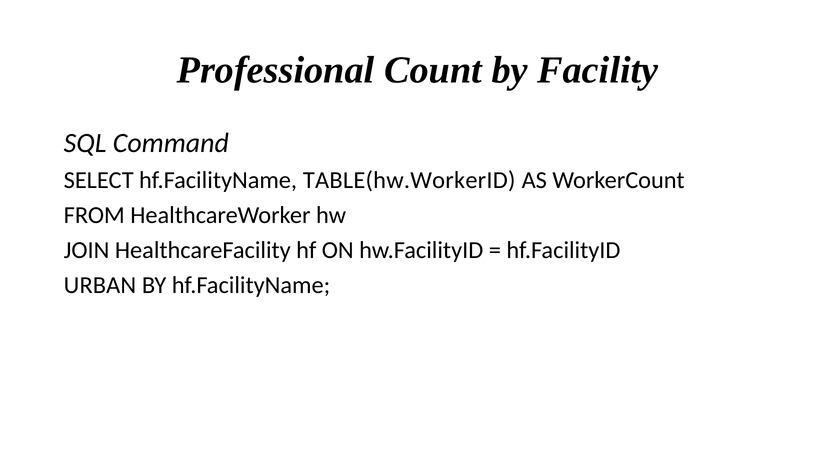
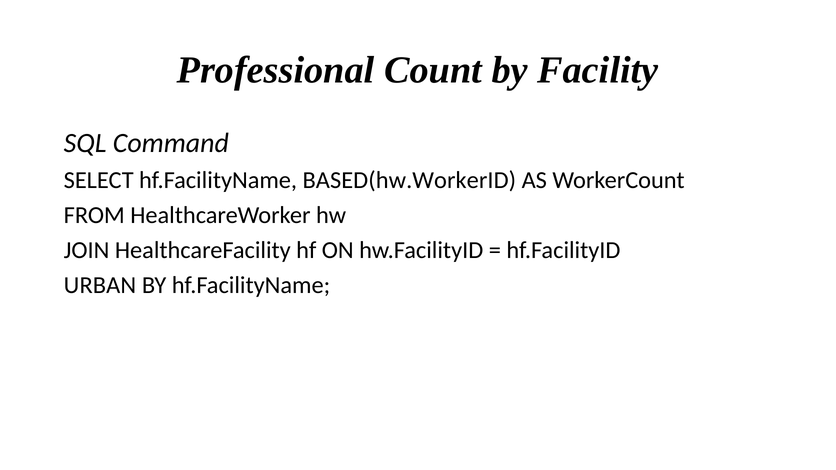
TABLE(hw.WorkerID: TABLE(hw.WorkerID -> BASED(hw.WorkerID
